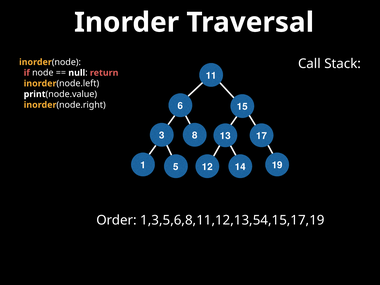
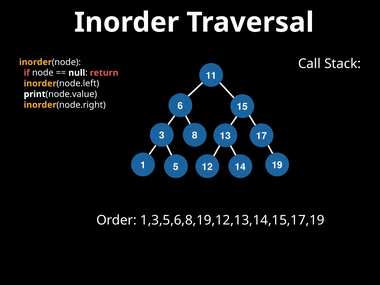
1,3,5,6,8,11,12,13,54,15,17,19: 1,3,5,6,8,11,12,13,54,15,17,19 -> 1,3,5,6,8,19,12,13,14,15,17,19
